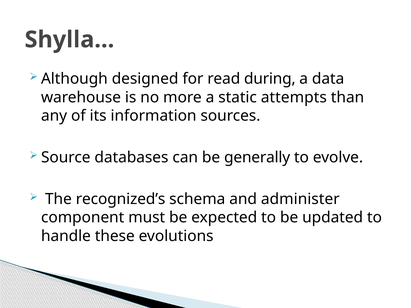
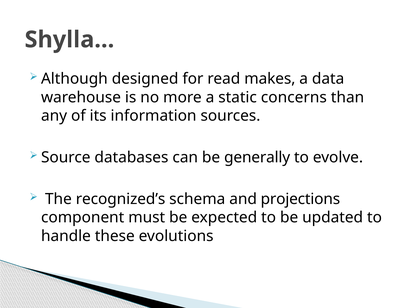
during: during -> makes
attempts: attempts -> concerns
administer: administer -> projections
